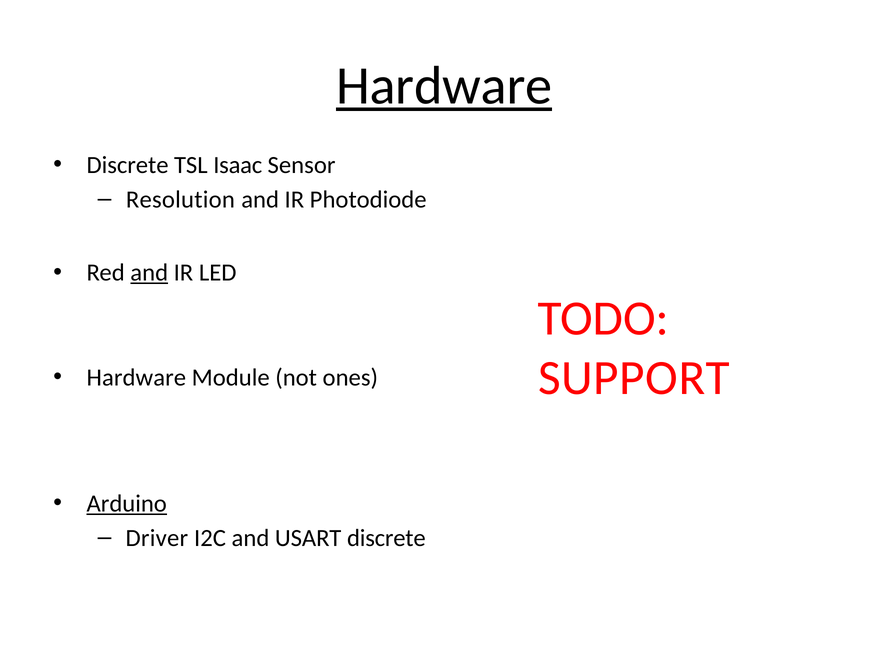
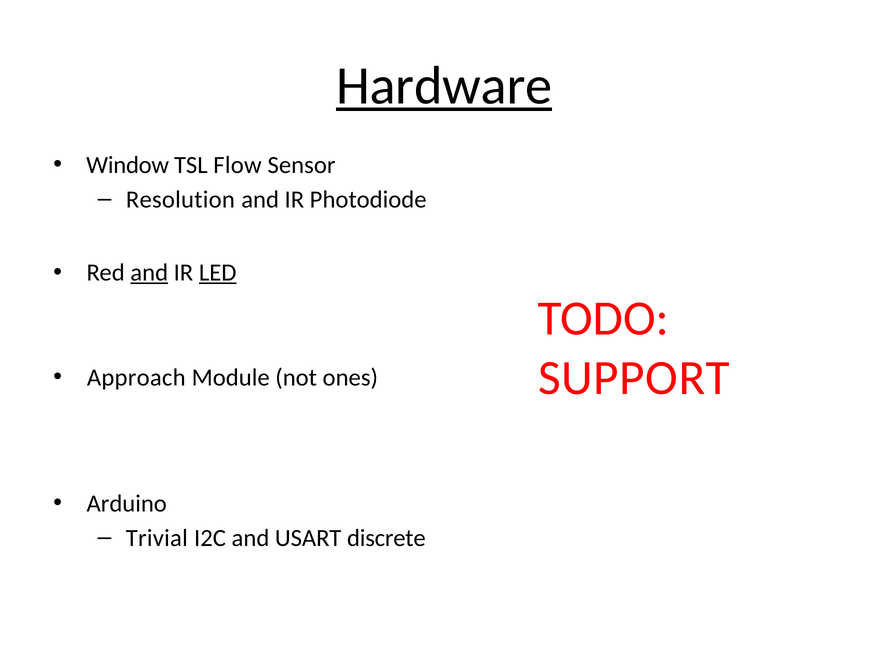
Discrete at (128, 165): Discrete -> Window
Isaac: Isaac -> Flow
LED underline: none -> present
Hardware at (136, 378): Hardware -> Approach
Arduino underline: present -> none
Driver: Driver -> Trivial
